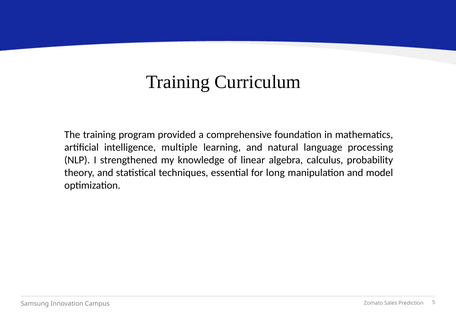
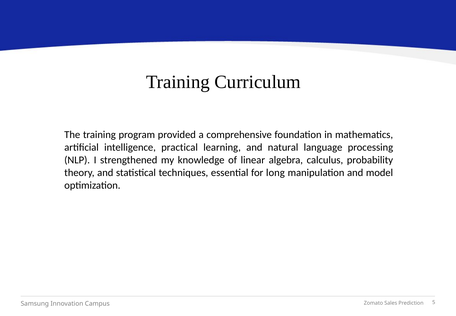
multiple: multiple -> practical
